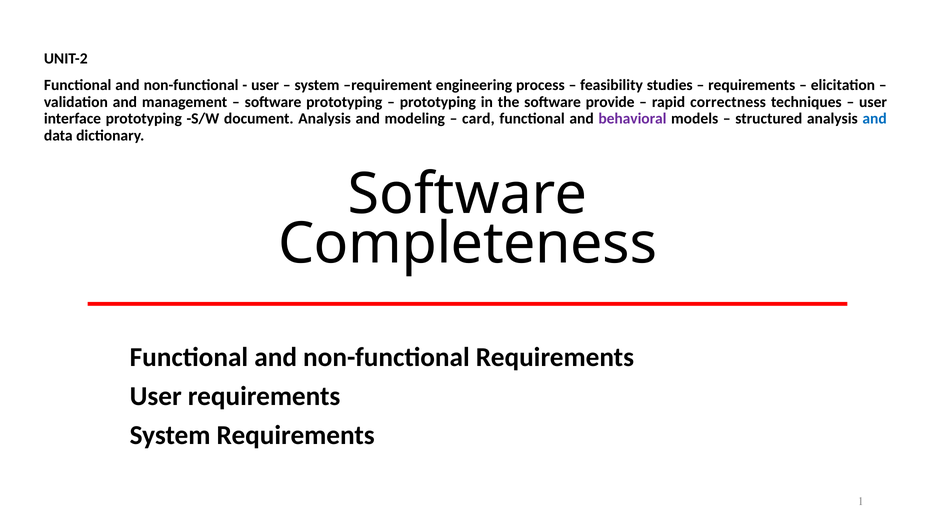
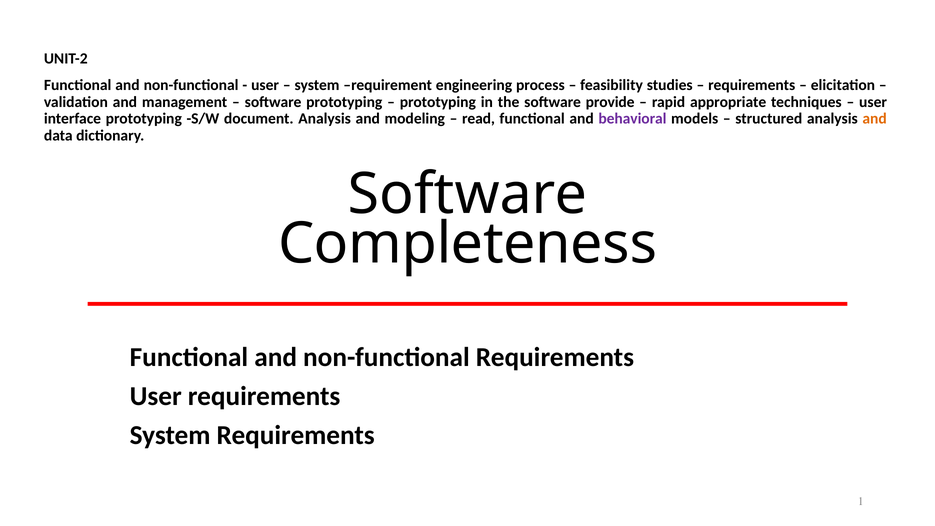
correctness: correctness -> appropriate
card: card -> read
and at (875, 119) colour: blue -> orange
